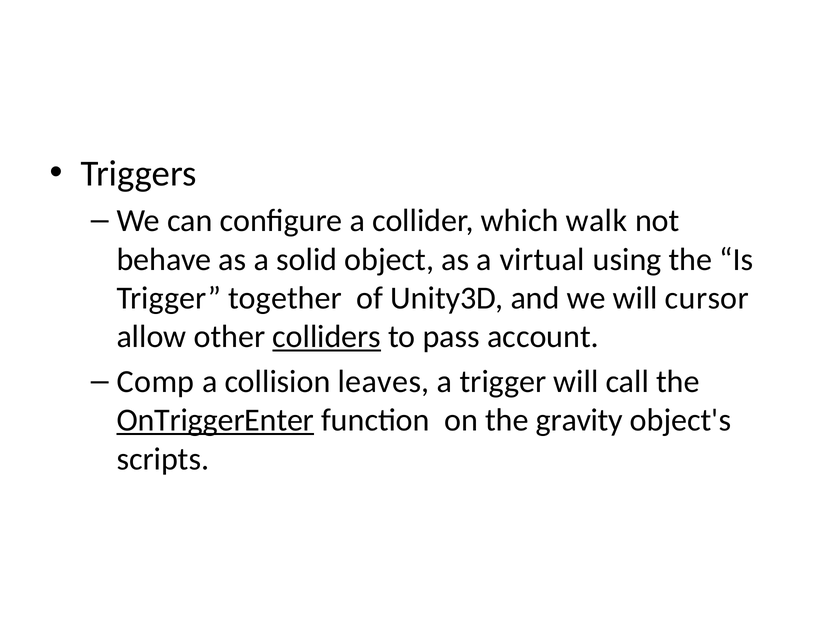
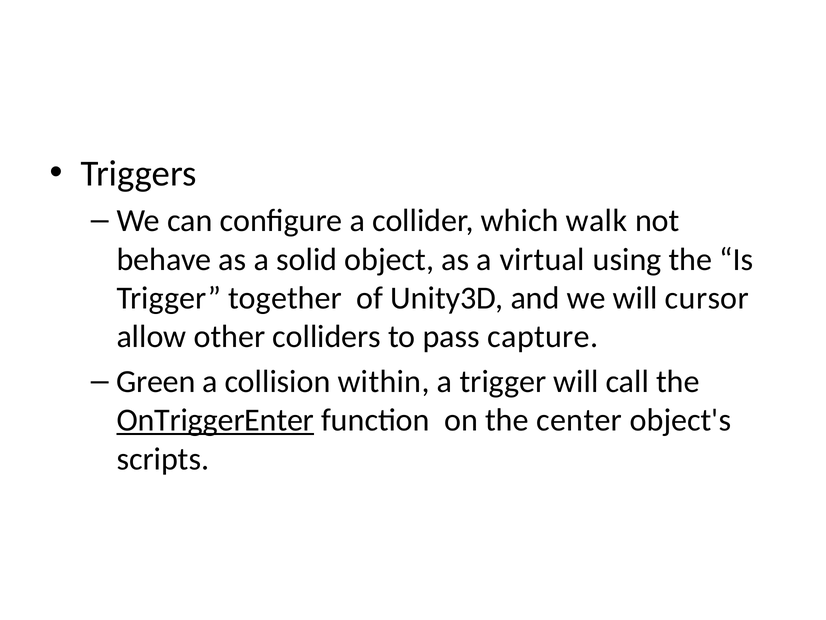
colliders underline: present -> none
account: account -> capture
Comp: Comp -> Green
leaves: leaves -> within
gravity: gravity -> center
